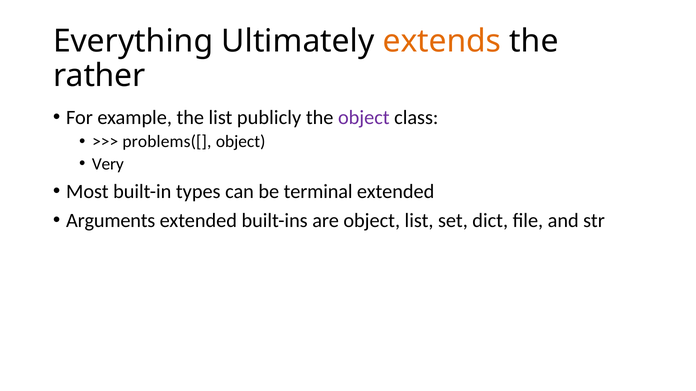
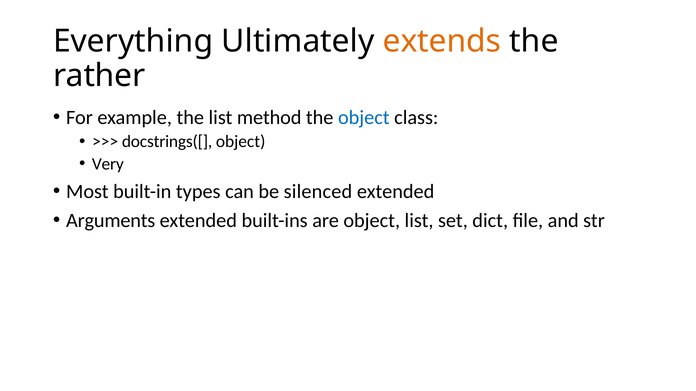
publicly: publicly -> method
object at (364, 118) colour: purple -> blue
problems([: problems([ -> docstrings([
terminal: terminal -> silenced
